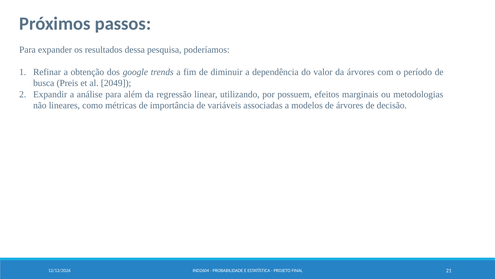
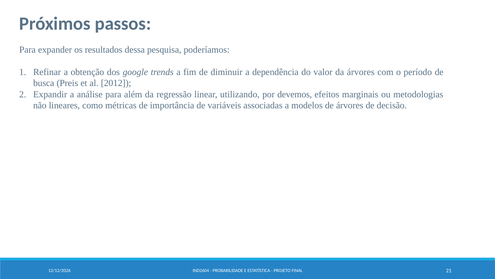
2049: 2049 -> 2012
possuem: possuem -> devemos
